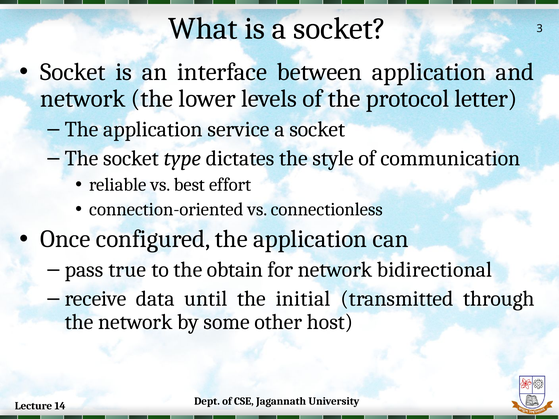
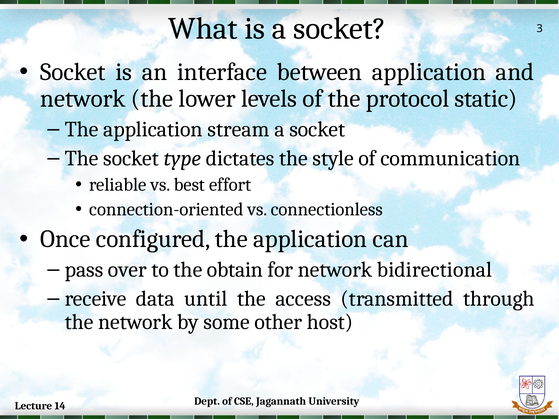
letter: letter -> static
service: service -> stream
true: true -> over
initial: initial -> access
